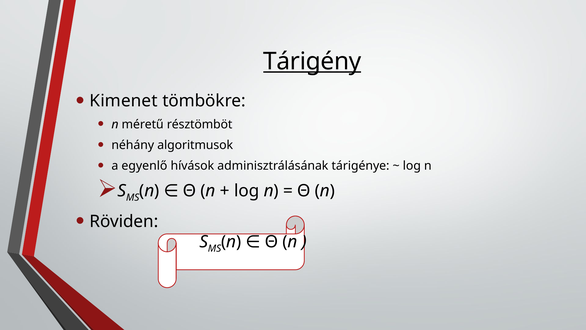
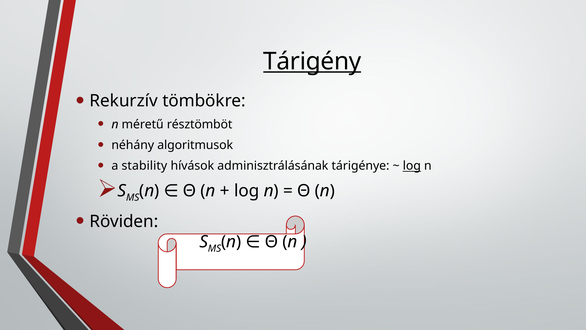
Kimenet: Kimenet -> Rekurzív
egyenlő: egyenlő -> stability
log at (412, 166) underline: none -> present
